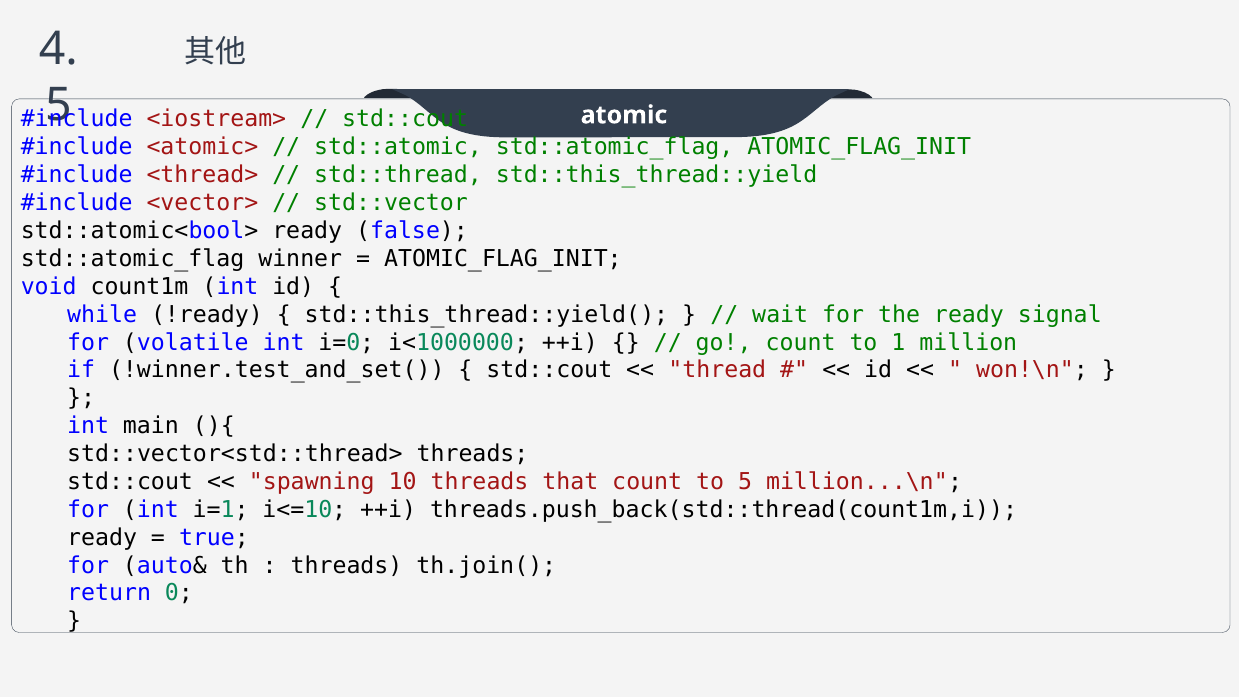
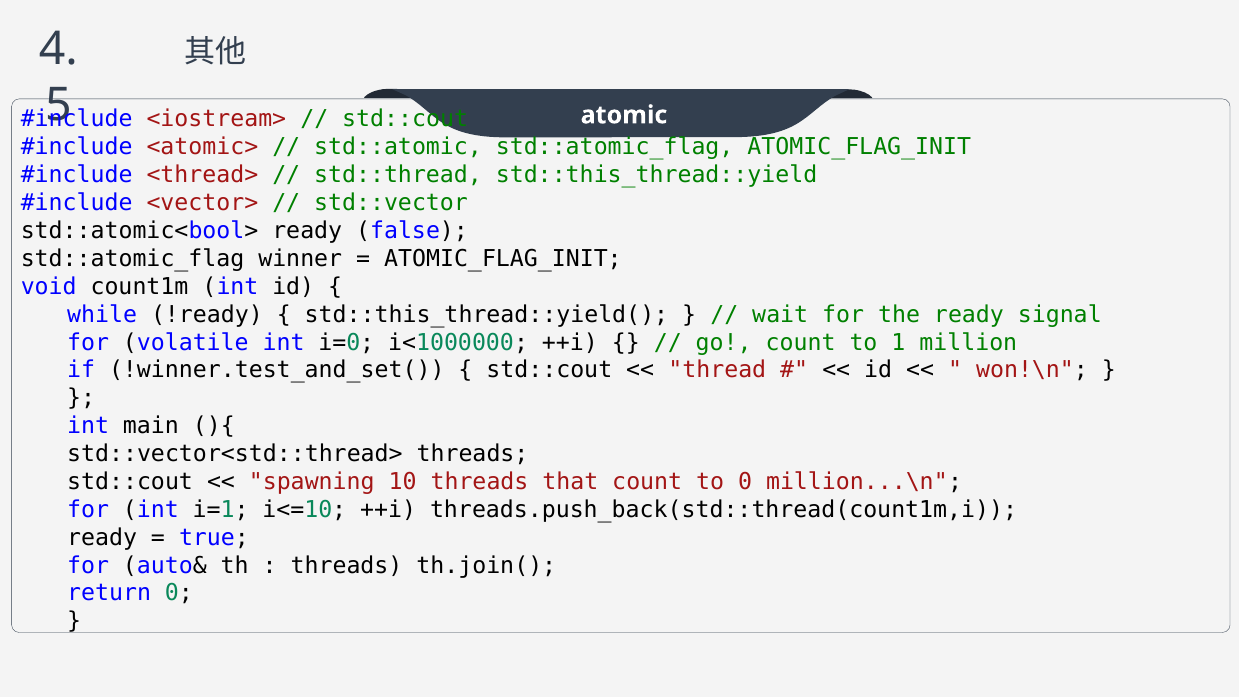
to 5: 5 -> 0
